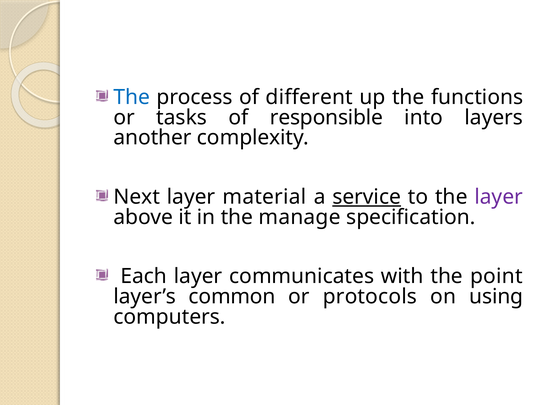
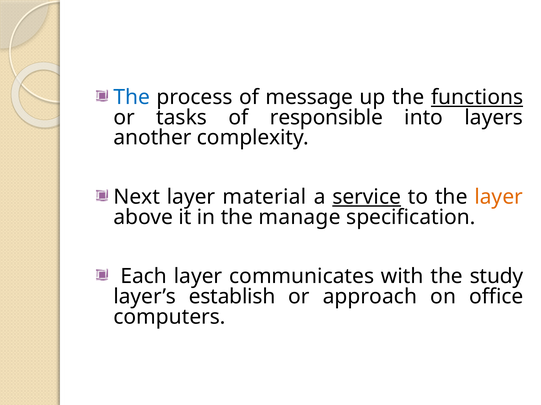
different: different -> message
functions underline: none -> present
layer at (499, 197) colour: purple -> orange
point: point -> study
common: common -> establish
protocols: protocols -> approach
using: using -> office
